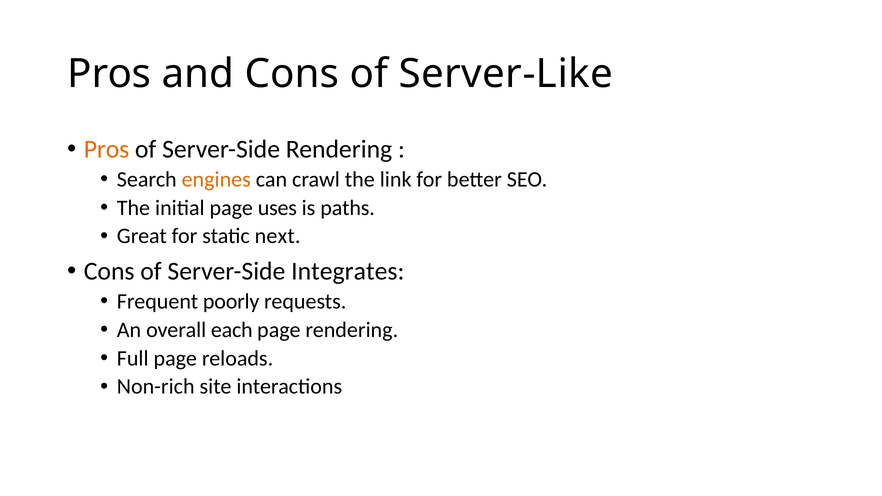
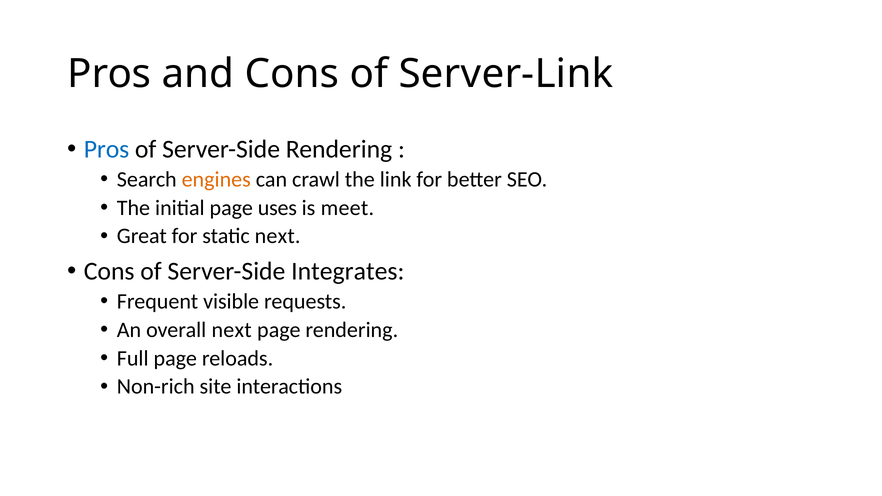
Server-Like: Server-Like -> Server-Link
Pros at (107, 149) colour: orange -> blue
paths: paths -> meet
poorly: poorly -> visible
overall each: each -> next
